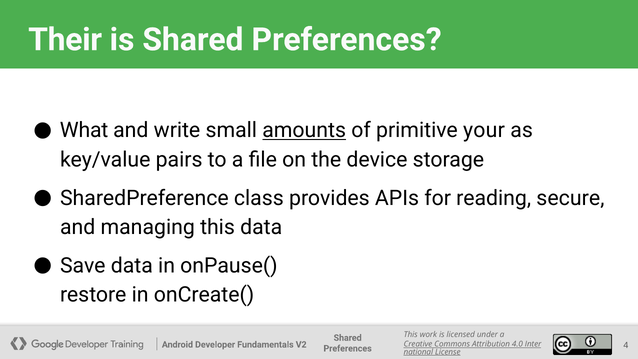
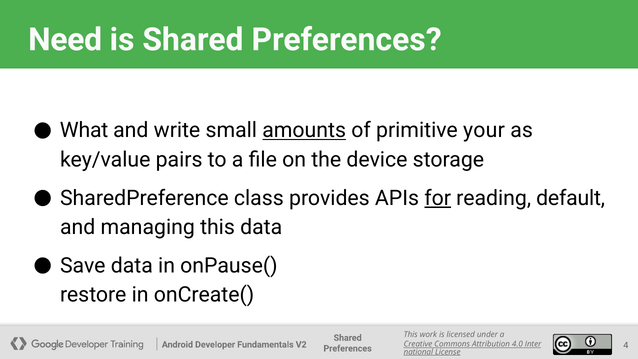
Their: Their -> Need
for underline: none -> present
secure: secure -> default
